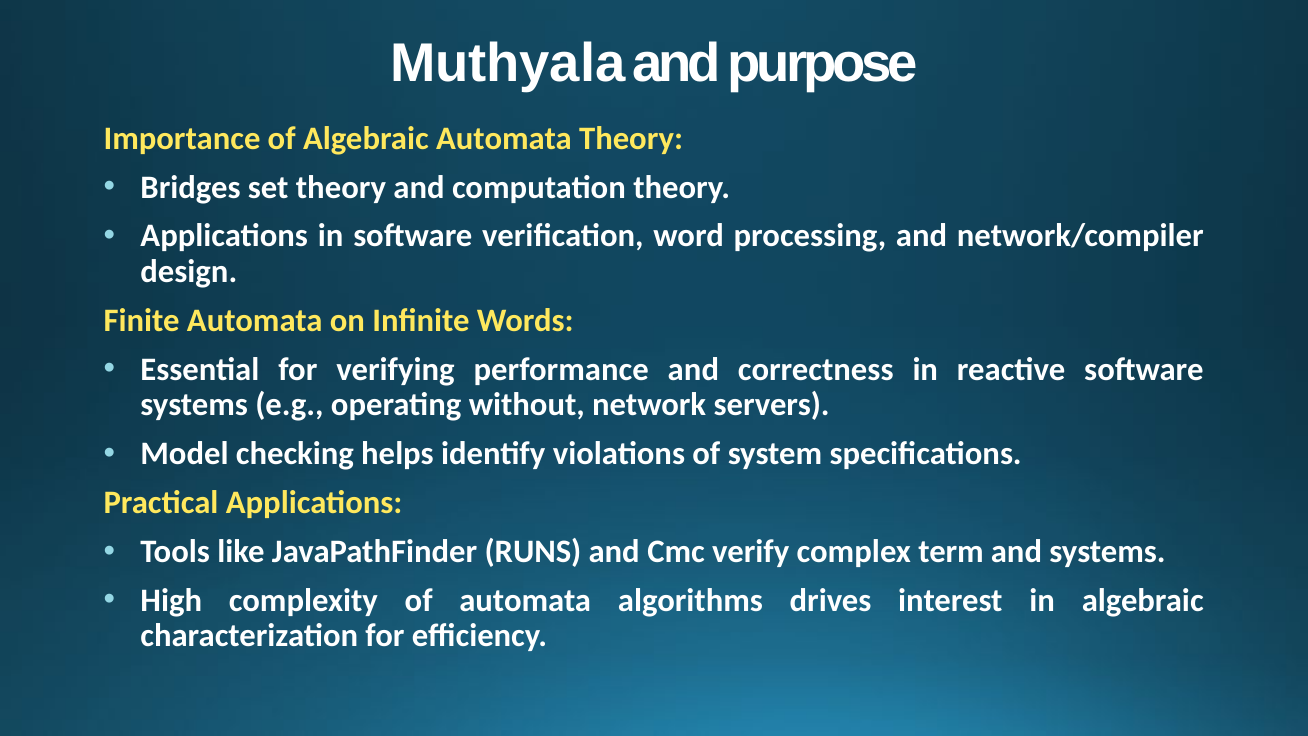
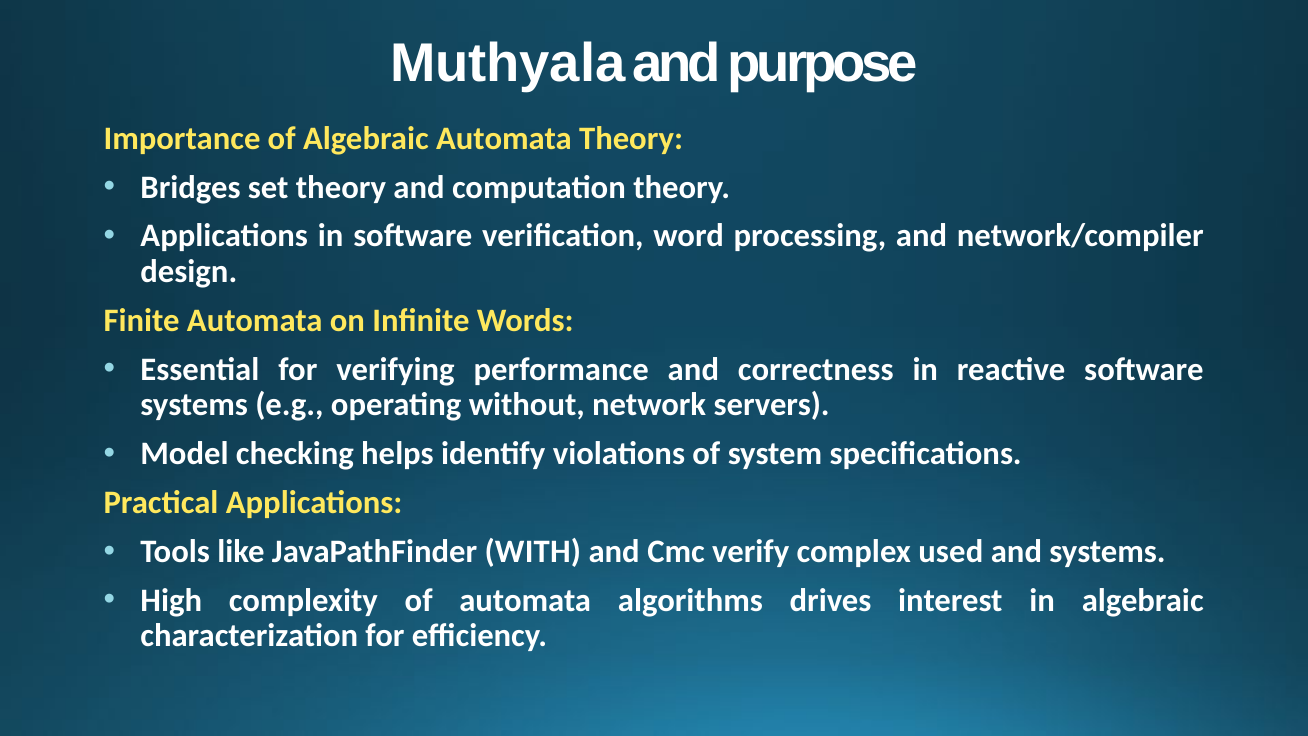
RUNS: RUNS -> WITH
term: term -> used
